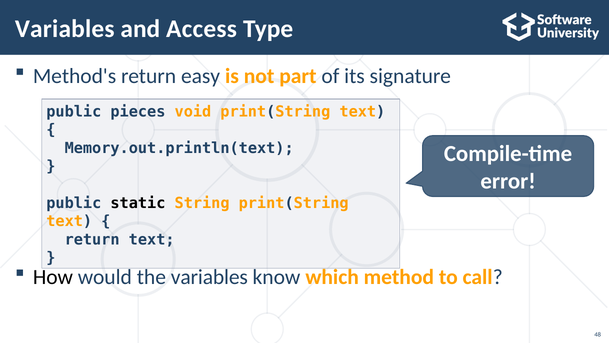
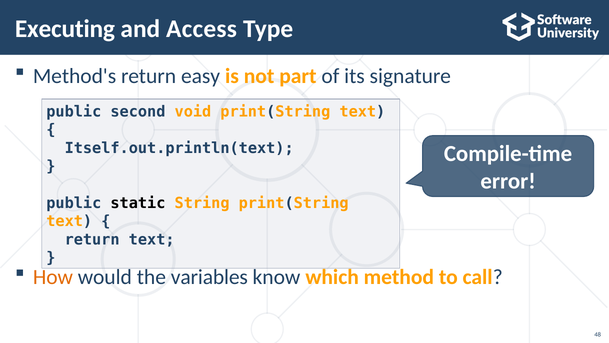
Variables at (65, 29): Variables -> Executing
pieces: pieces -> second
Memory.out.println(text: Memory.out.println(text -> Itself.out.println(text
How colour: black -> orange
